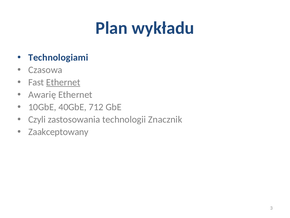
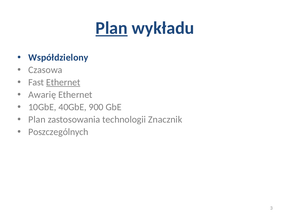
Plan at (112, 28) underline: none -> present
Technologiami: Technologiami -> Współdzielony
712: 712 -> 900
Czyli at (37, 119): Czyli -> Plan
Zaakceptowany: Zaakceptowany -> Poszczególnych
